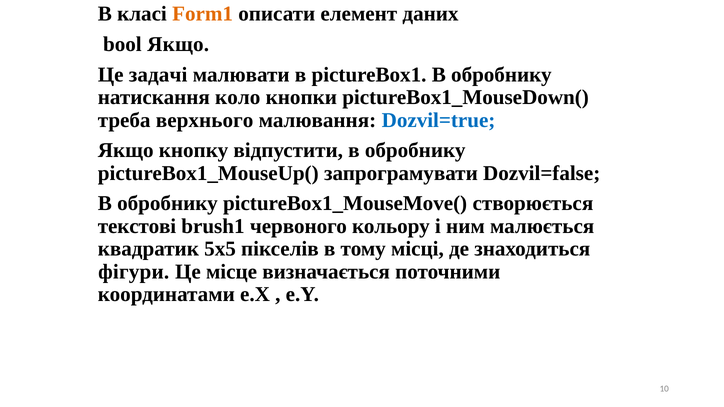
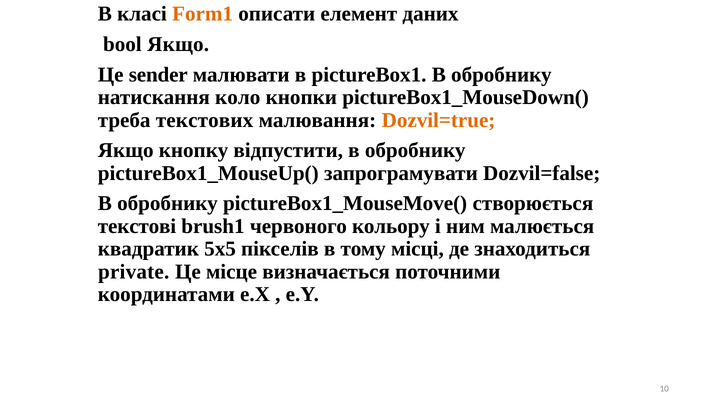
задачі: задачі -> sender
верхнього: верхнього -> текстових
Dozvil=true colour: blue -> orange
фігури: фігури -> private
